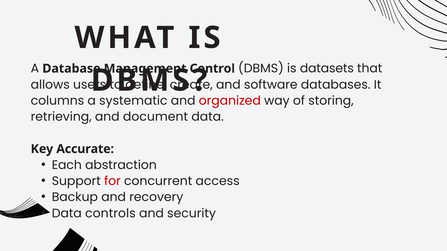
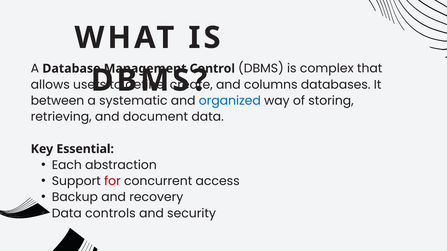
datasets: datasets -> complex
software: software -> columns
columns: columns -> between
organized colour: red -> blue
Accurate: Accurate -> Essential
